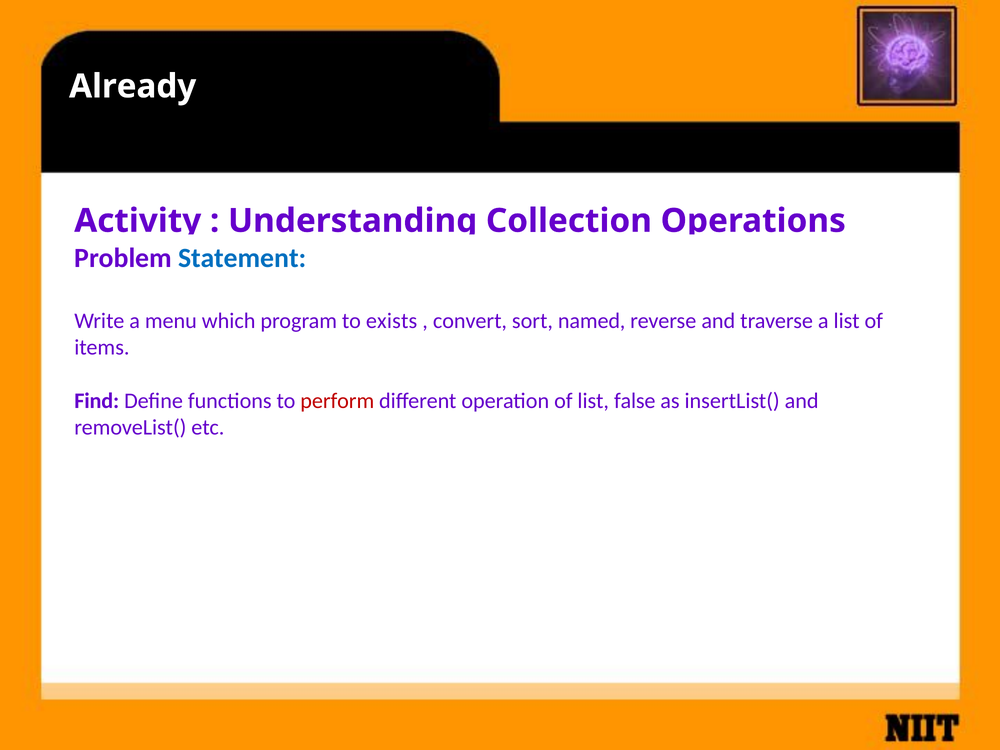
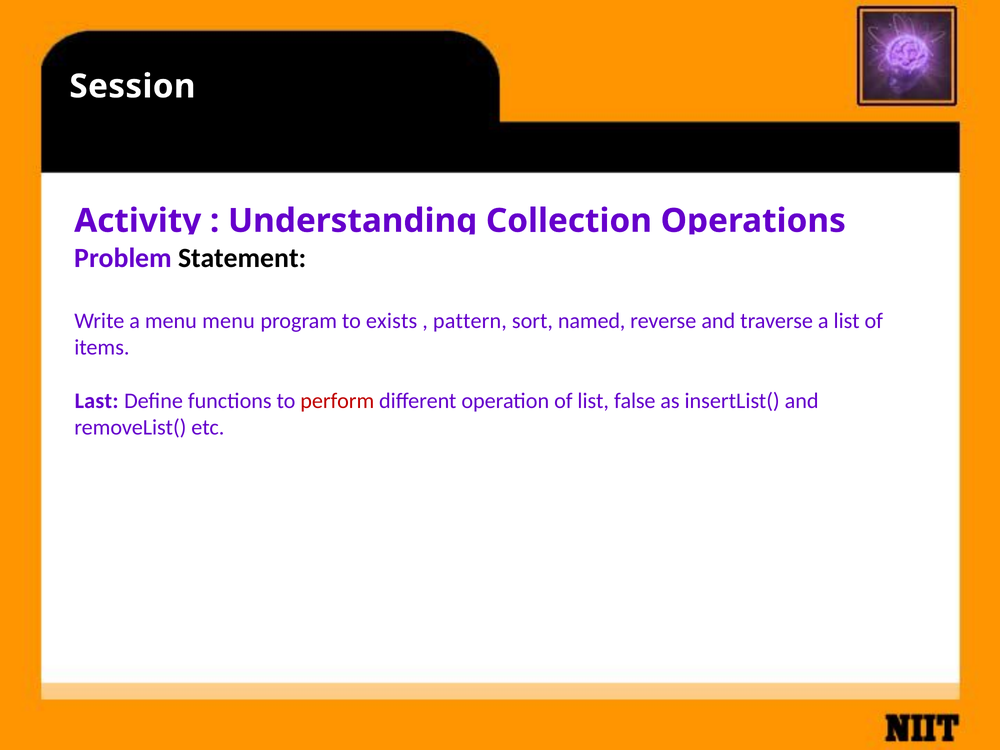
Already: Already -> Session
Statement colour: blue -> black
menu which: which -> menu
convert: convert -> pattern
Find: Find -> Last
